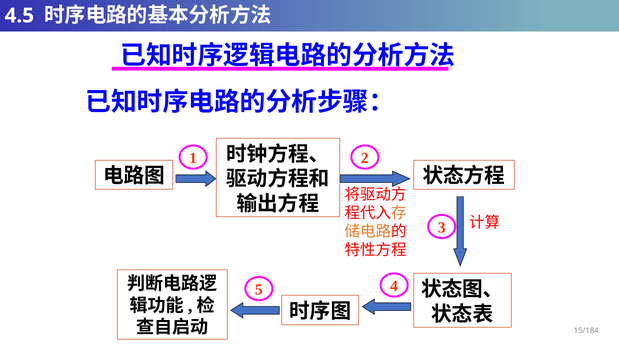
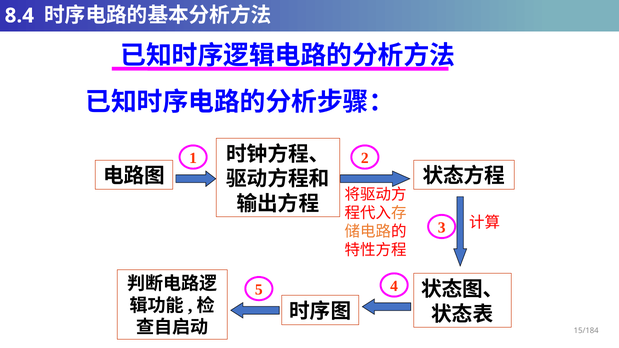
4.5: 4.5 -> 8.4
